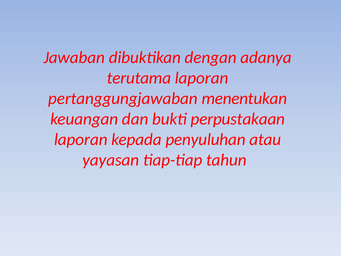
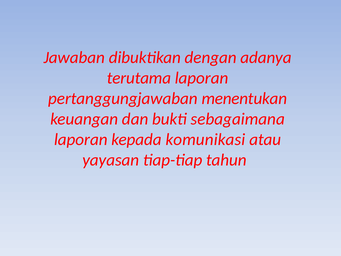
perpustakaan: perpustakaan -> sebagaimana
penyuluhan: penyuluhan -> komunikasi
